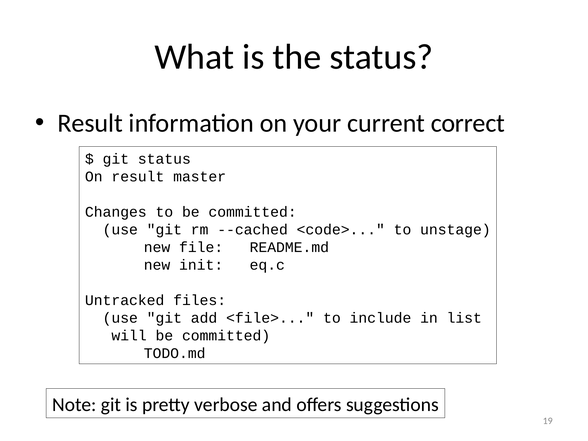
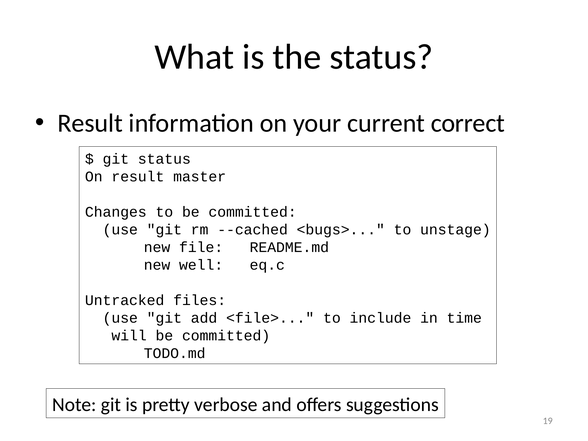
<code>: <code> -> <bugs>
init: init -> well
list: list -> time
